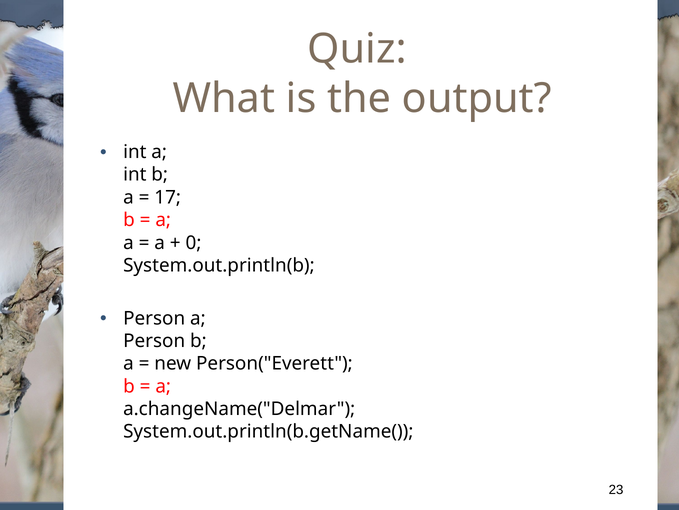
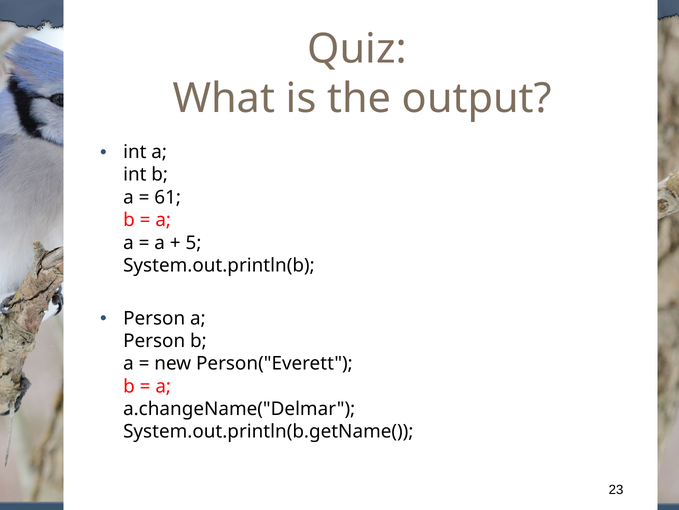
17: 17 -> 61
0: 0 -> 5
